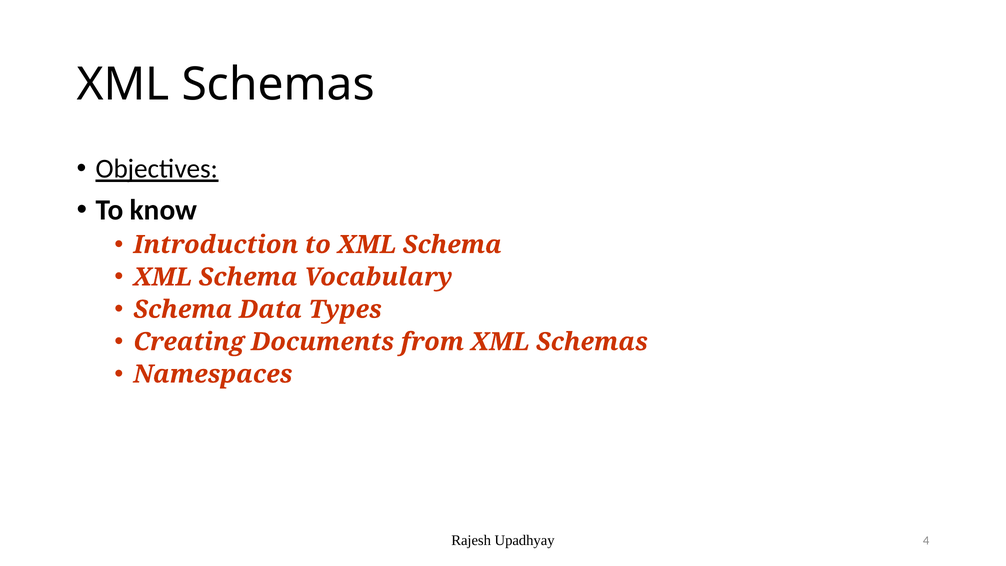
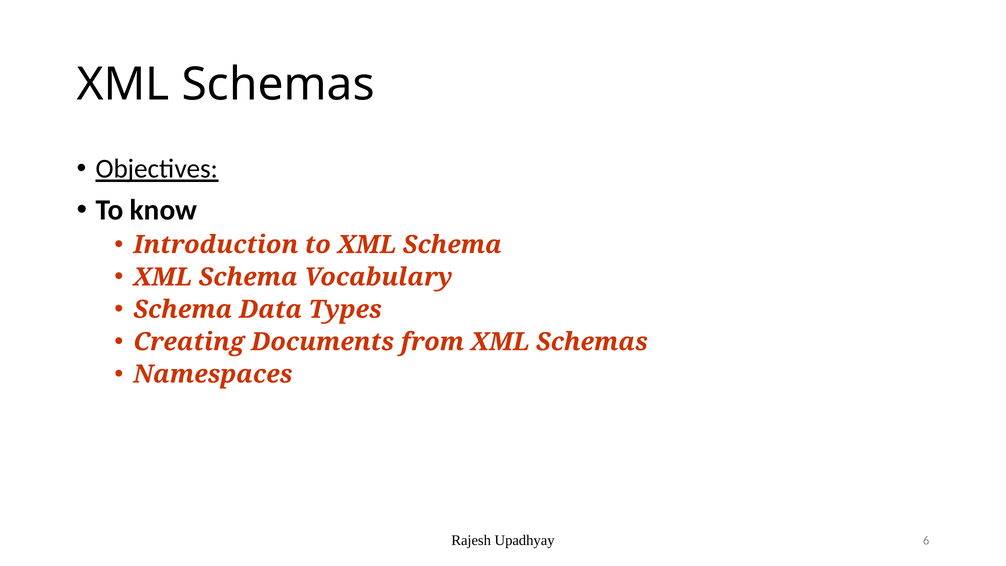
4: 4 -> 6
